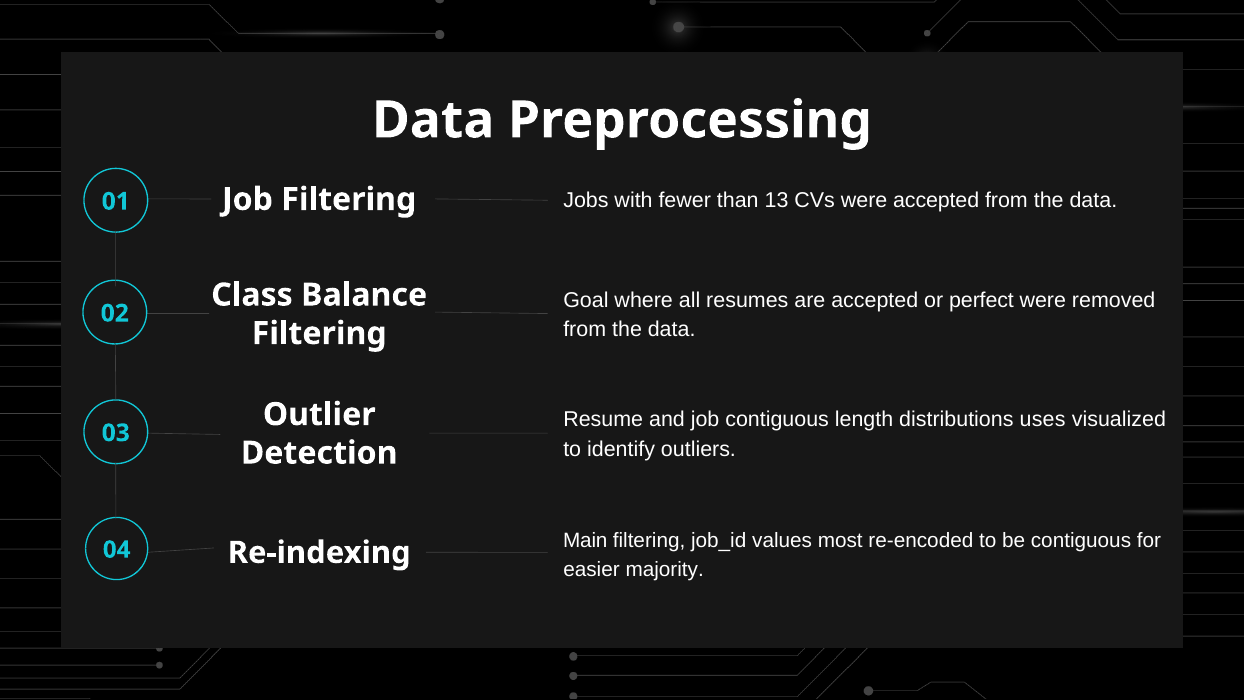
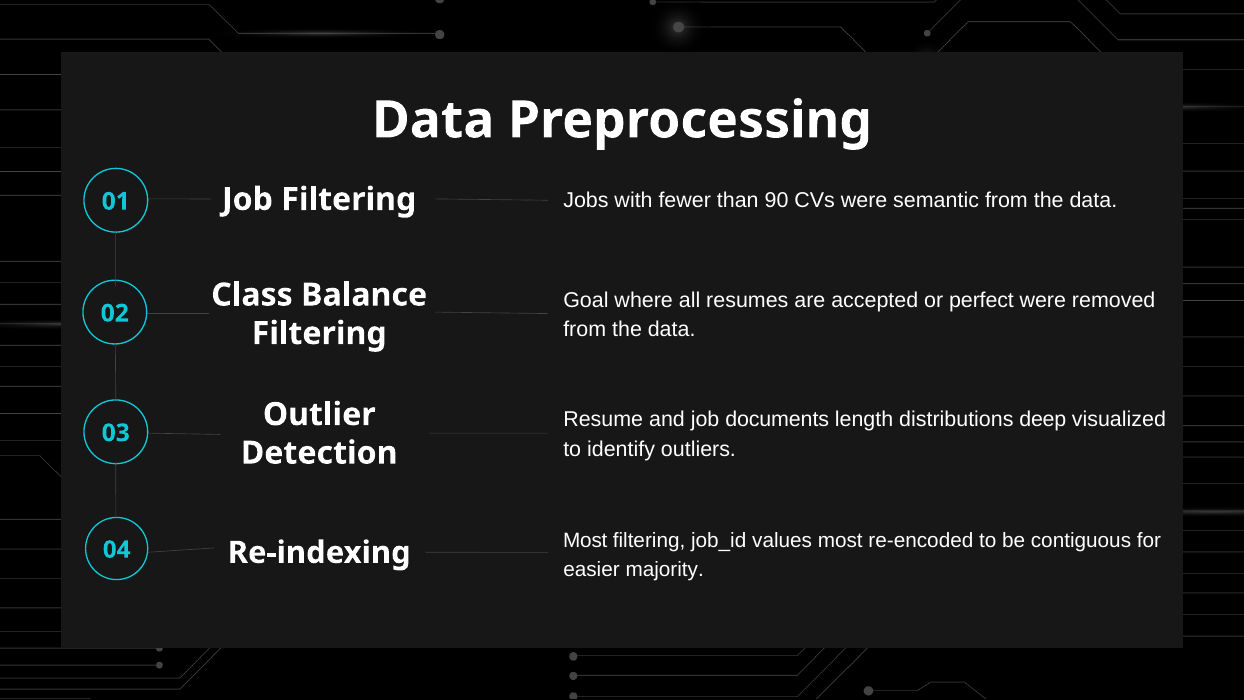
13: 13 -> 90
were accepted: accepted -> semantic
job contiguous: contiguous -> documents
uses: uses -> deep
Main at (585, 540): Main -> Most
